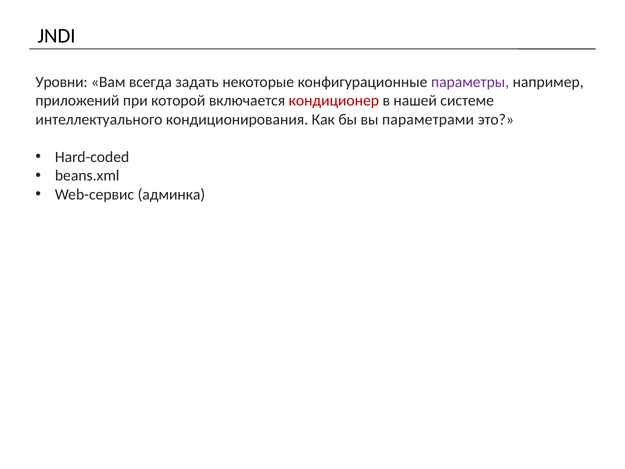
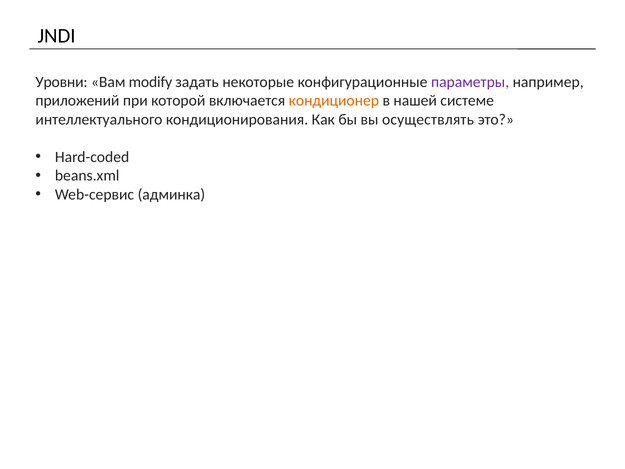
всегда: всегда -> modify
кондиционер colour: red -> orange
параметрами: параметрами -> осуществлять
